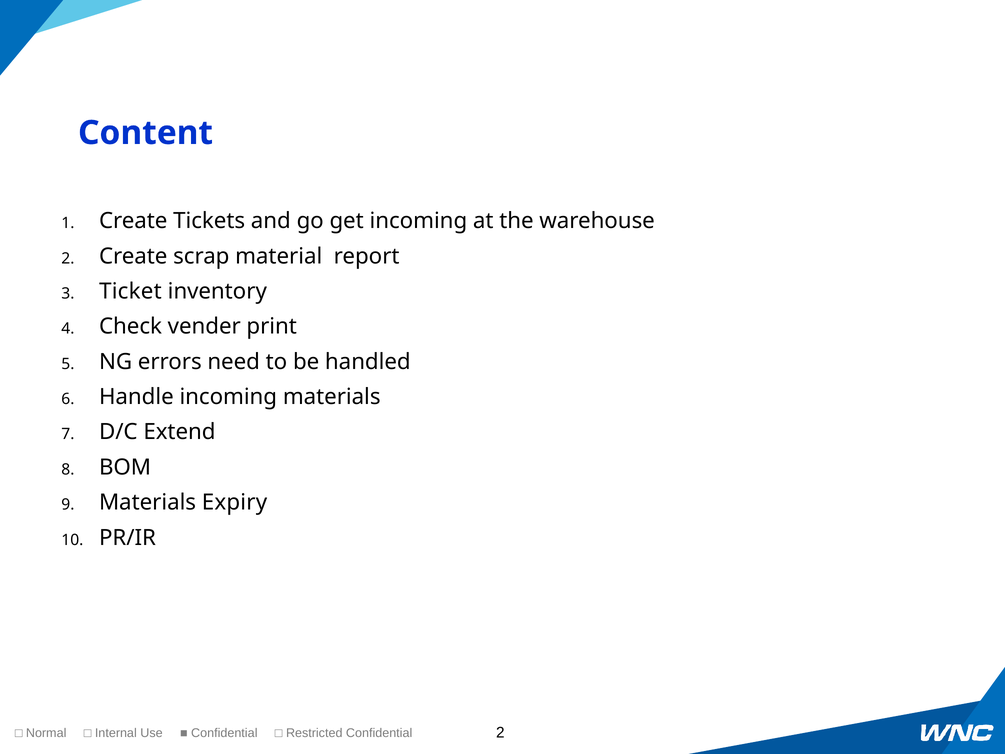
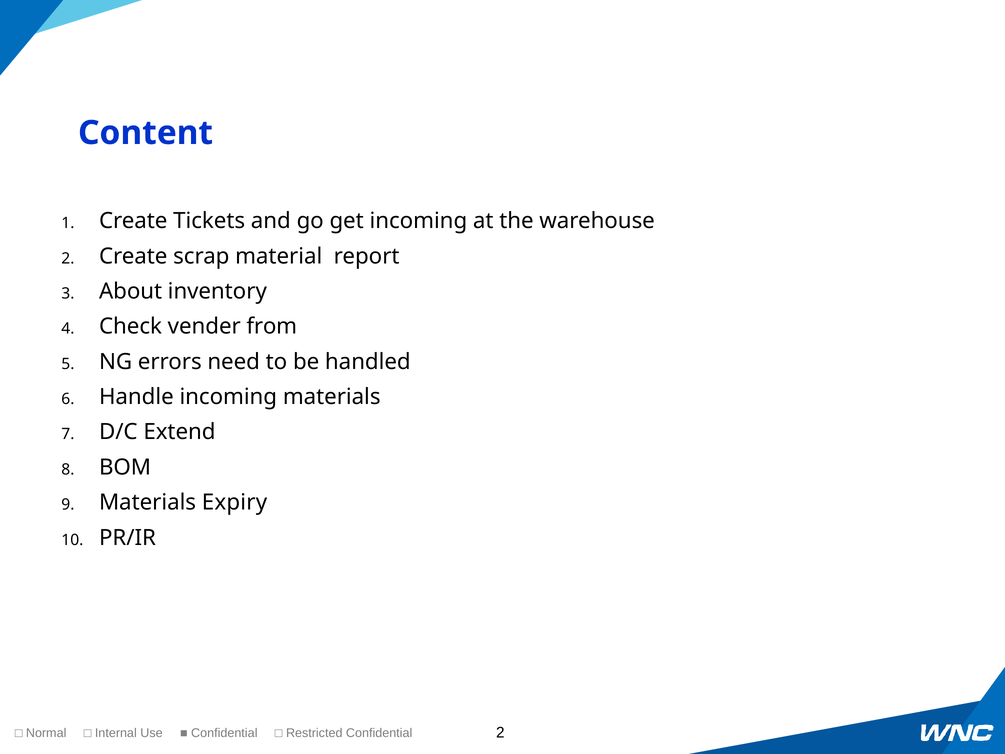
Ticket: Ticket -> About
print: print -> from
